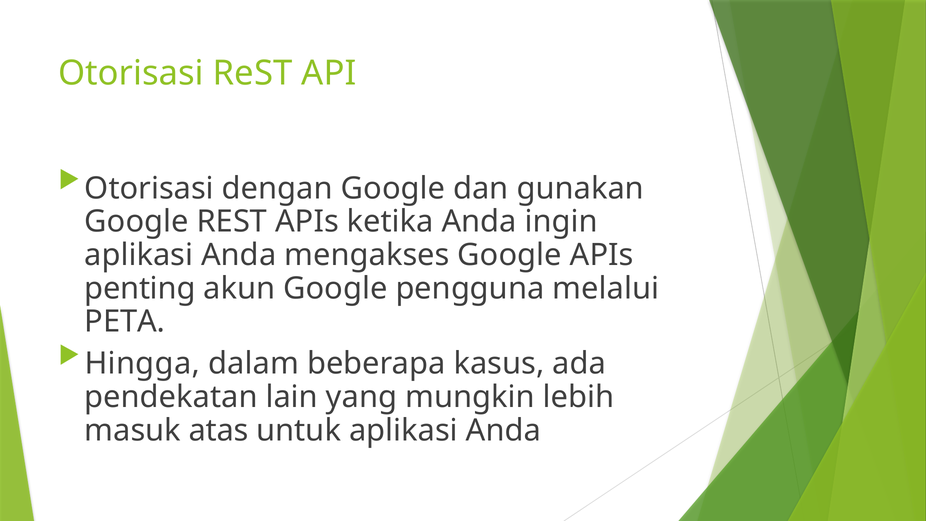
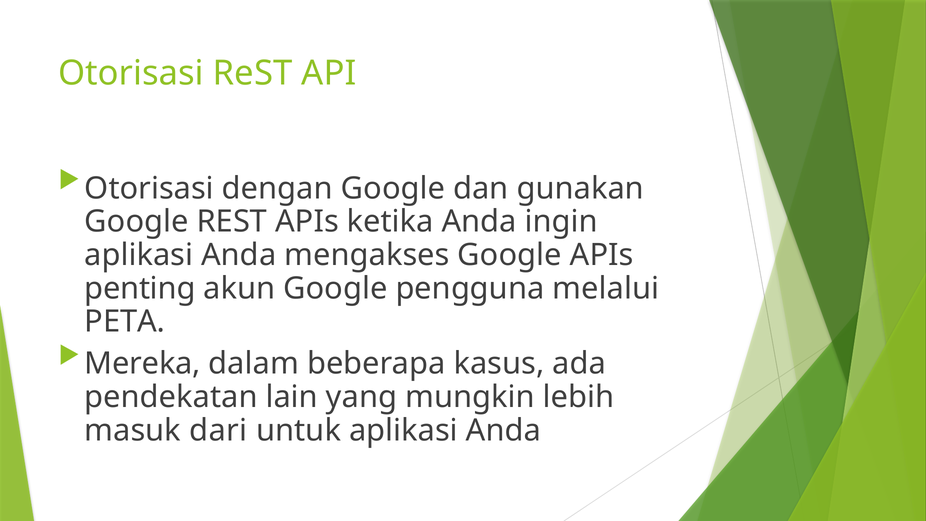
Hingga: Hingga -> Mereka
atas: atas -> dari
